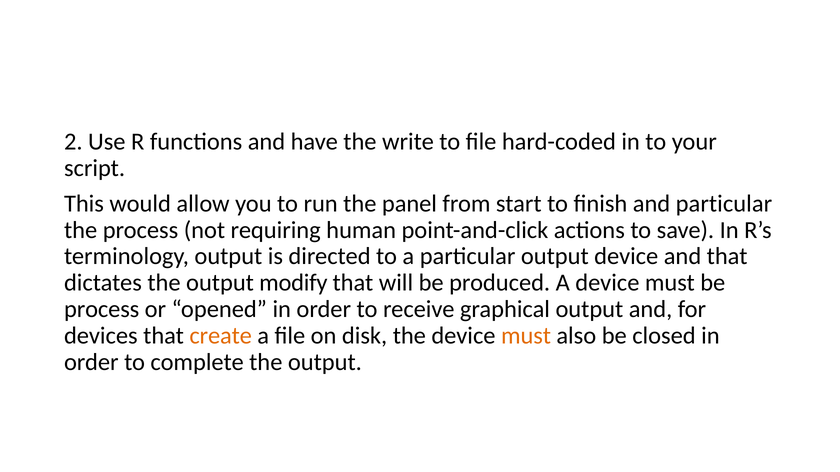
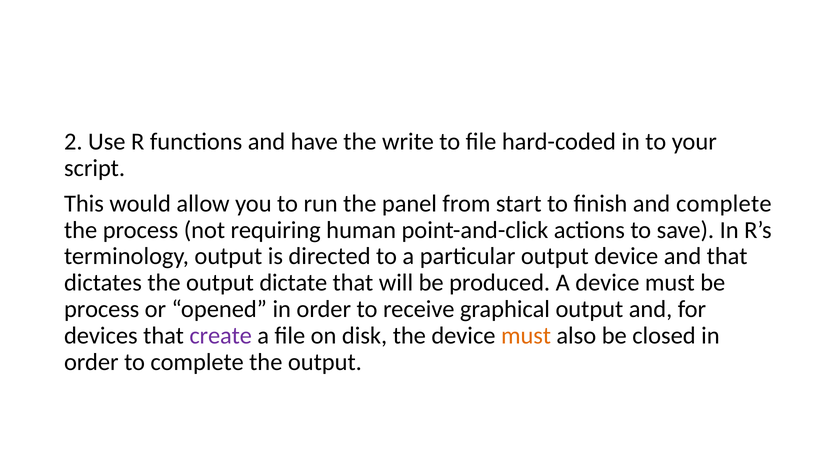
and particular: particular -> complete
modify: modify -> dictate
create colour: orange -> purple
